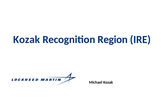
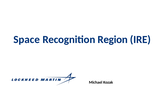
Kozak at (27, 39): Kozak -> Space
